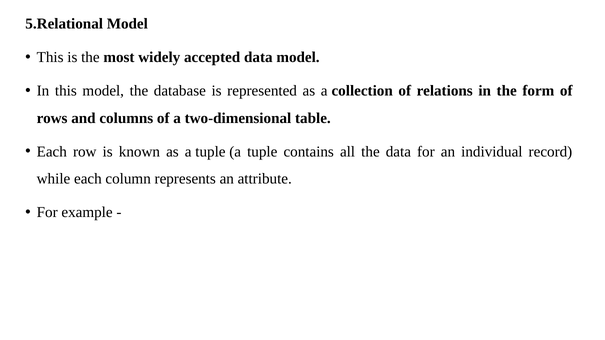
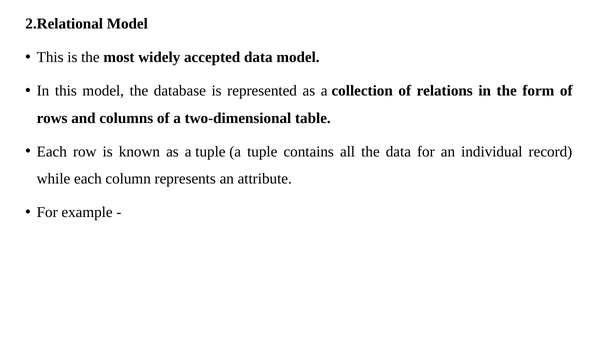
5.Relational: 5.Relational -> 2.Relational
